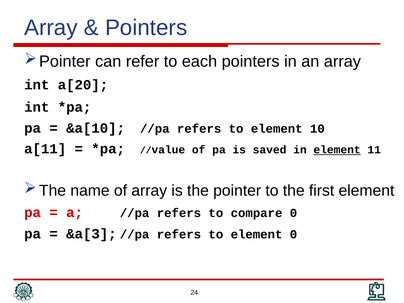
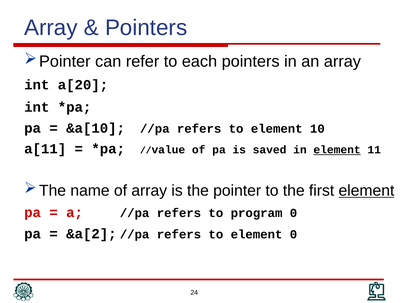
element at (366, 191) underline: none -> present
compare: compare -> program
&a[3: &a[3 -> &a[2
